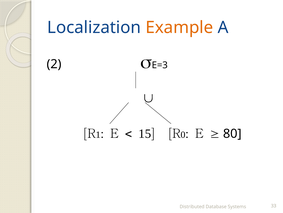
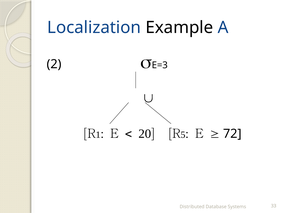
Example colour: orange -> black
15: 15 -> 20
0: 0 -> 5
80: 80 -> 72
